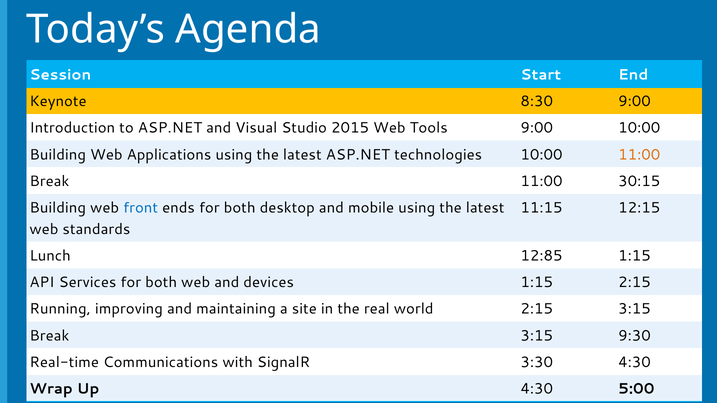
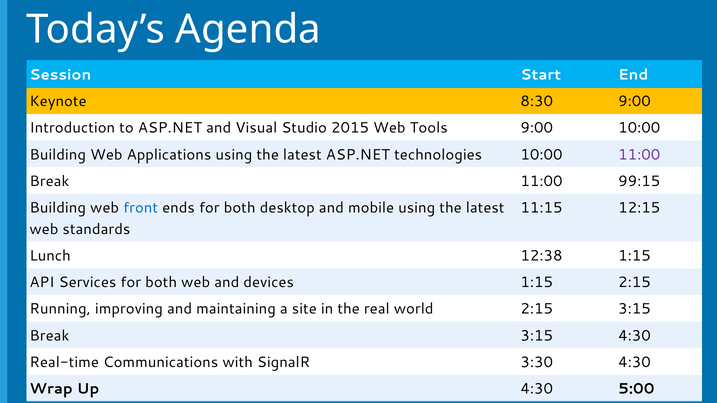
11:00 at (639, 155) colour: orange -> purple
30:15: 30:15 -> 99:15
12:85: 12:85 -> 12:38
3:15 9:30: 9:30 -> 4:30
